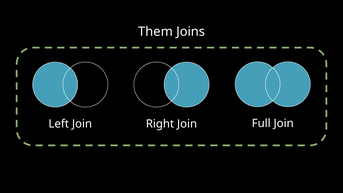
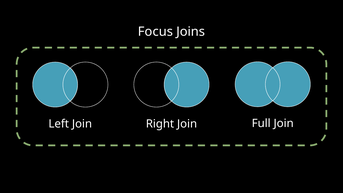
Them: Them -> Focus
